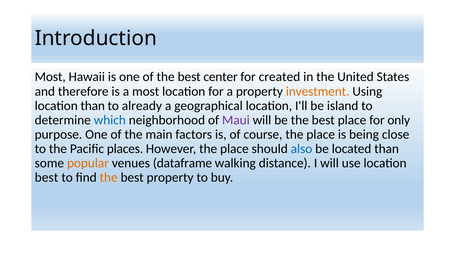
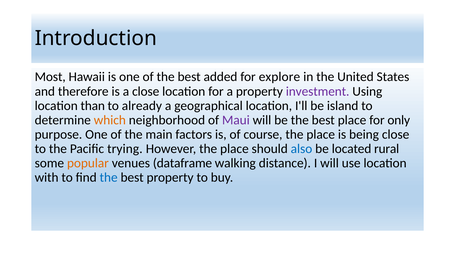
center: center -> added
created: created -> explore
a most: most -> close
investment colour: orange -> purple
which colour: blue -> orange
places: places -> trying
located than: than -> rural
best at (47, 177): best -> with
the at (109, 177) colour: orange -> blue
